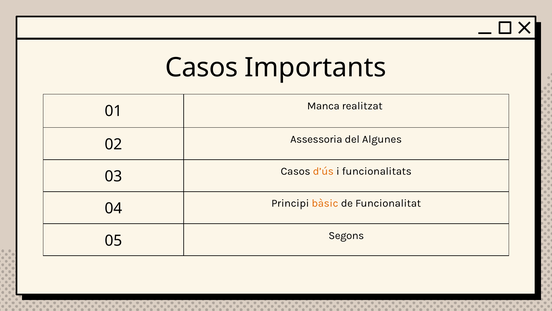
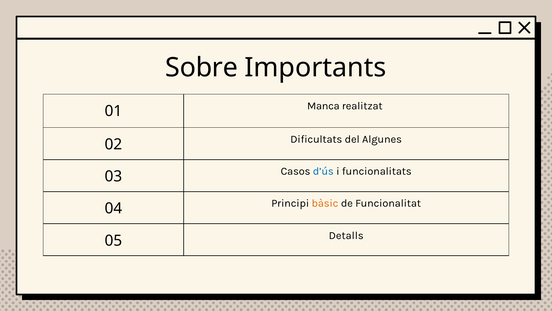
Casos at (202, 68): Casos -> Sobre
Assessoria: Assessoria -> Dificultats
d’ús colour: orange -> blue
Segons: Segons -> Detalls
